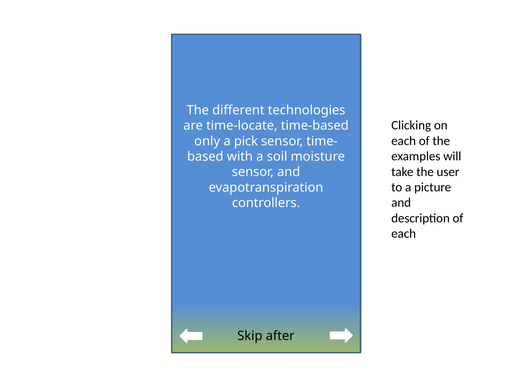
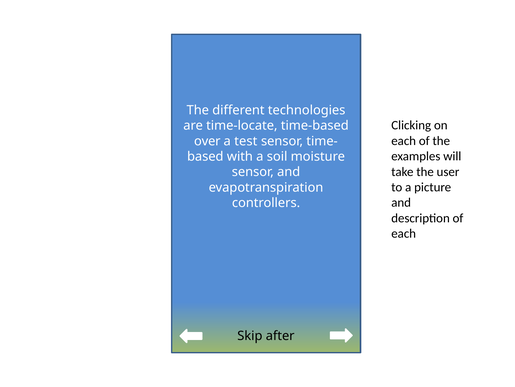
only: only -> over
pick: pick -> test
